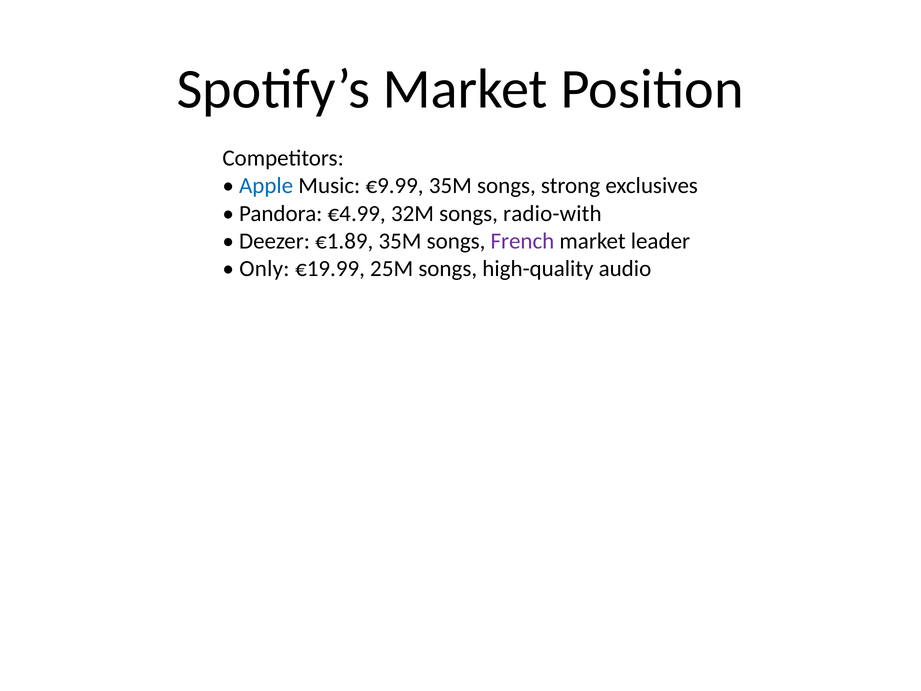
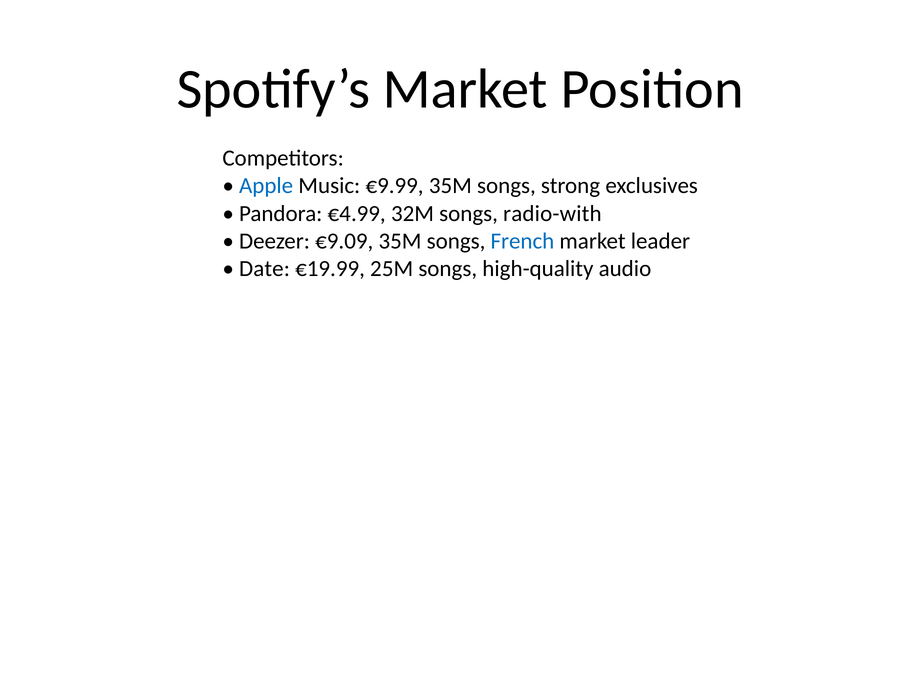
€1.89: €1.89 -> €9.09
French colour: purple -> blue
Only: Only -> Date
